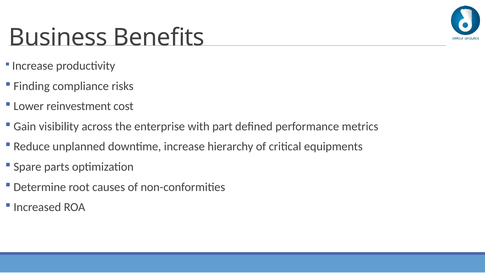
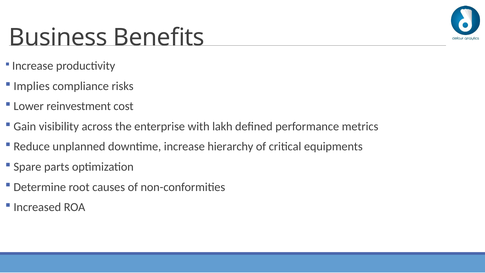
Finding: Finding -> Implies
part: part -> lakh
